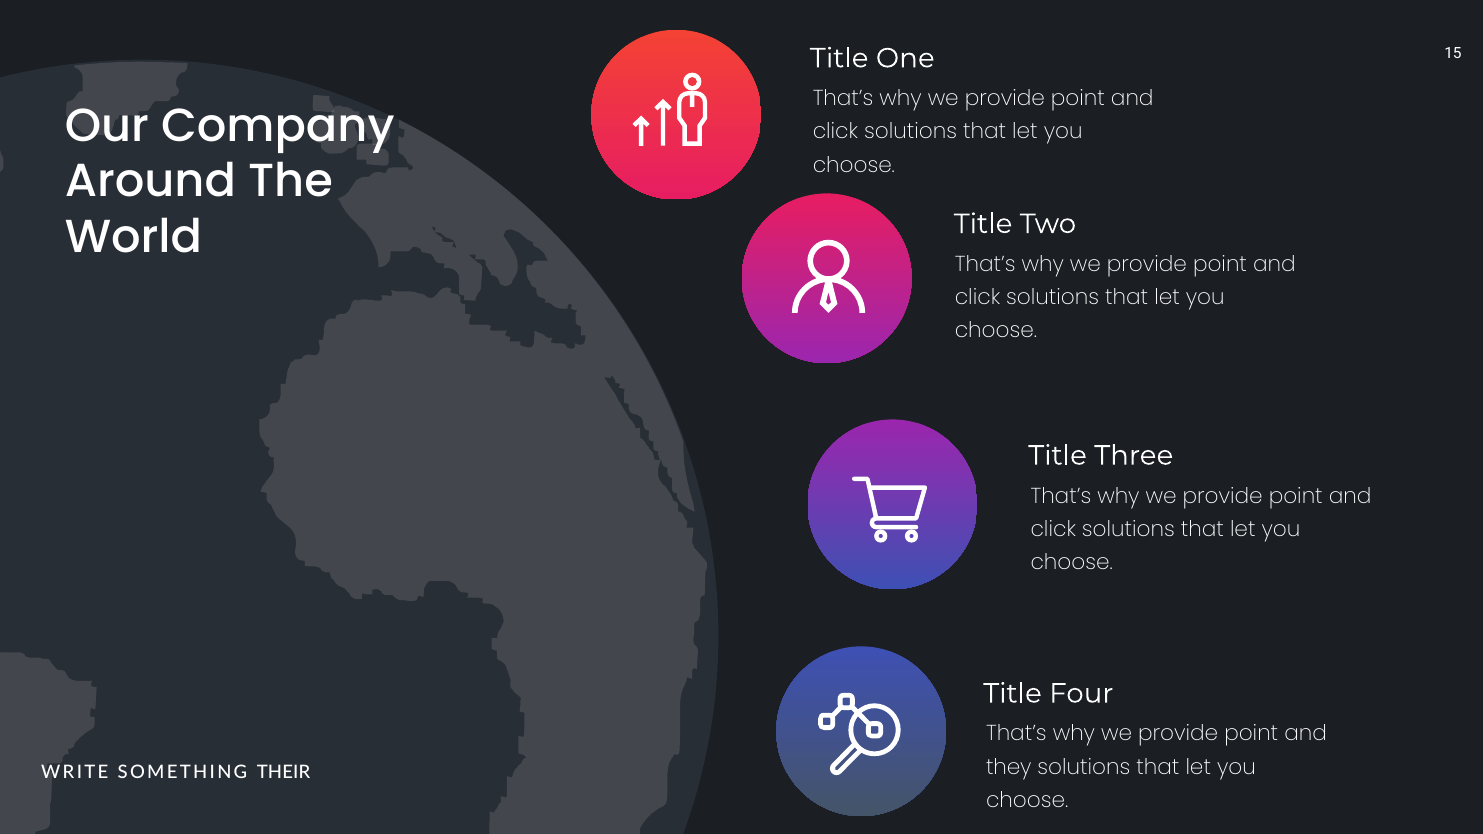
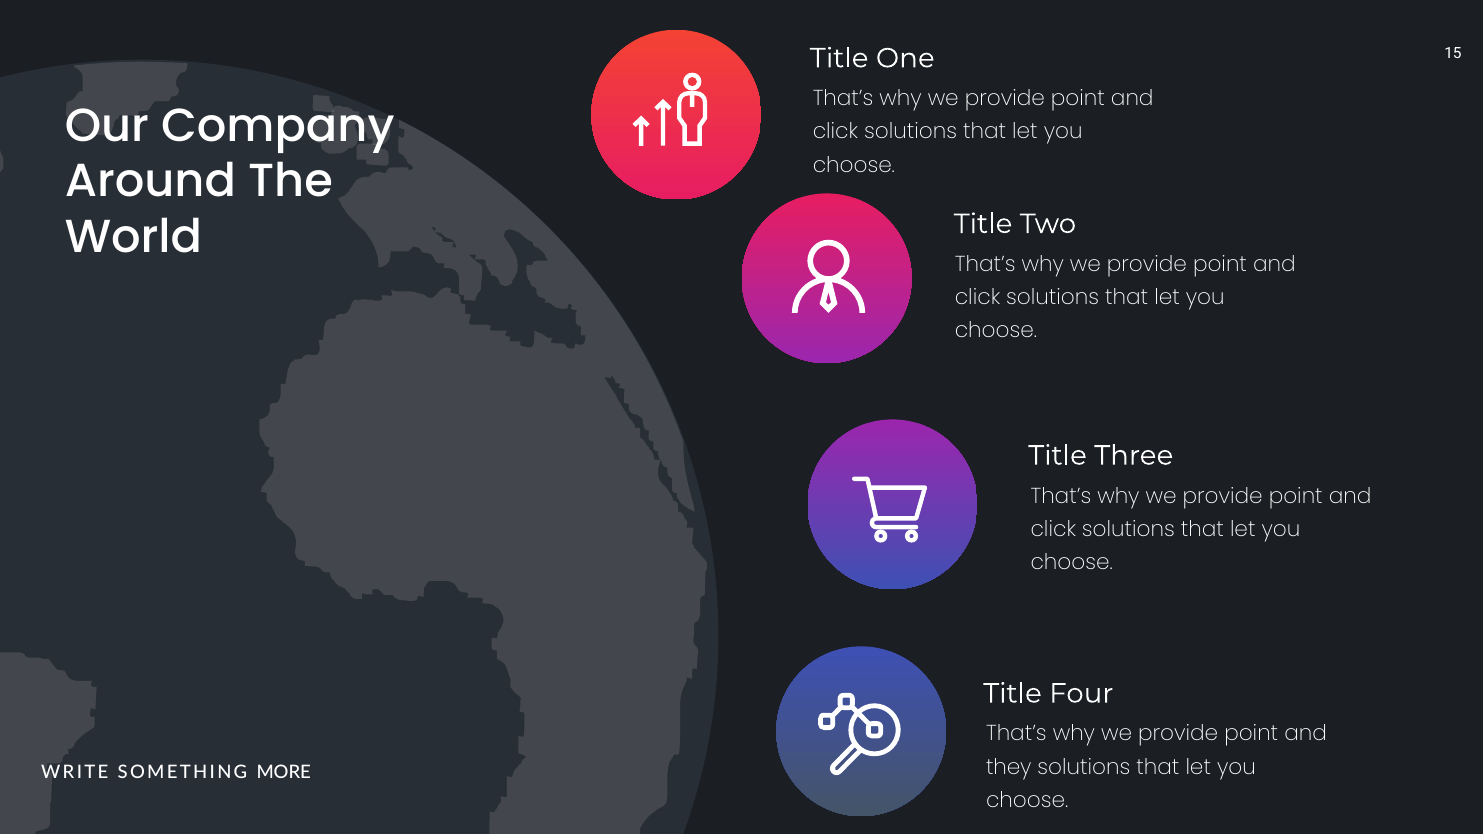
THEIR: THEIR -> MORE
